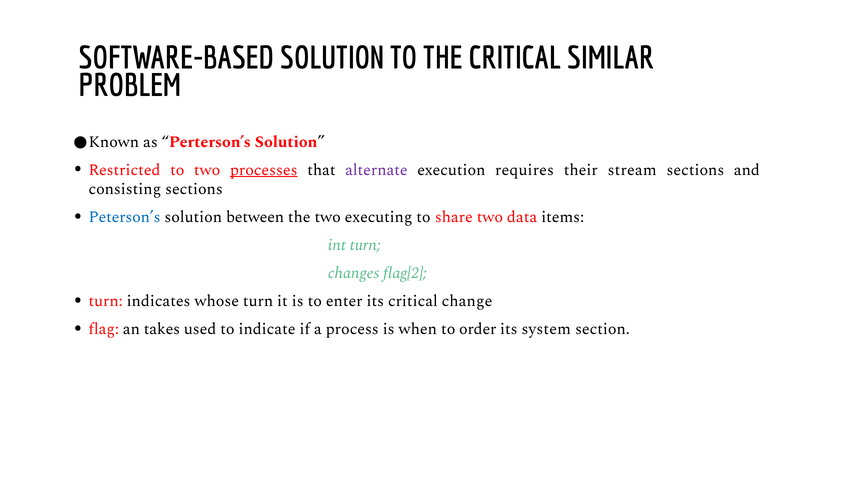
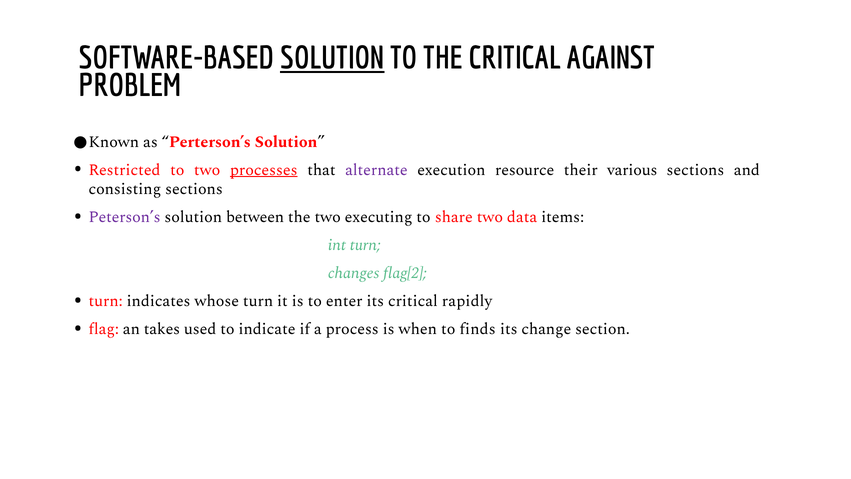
SOLUTION at (332, 58) underline: none -> present
SIMILAR: SIMILAR -> AGAINST
requires: requires -> resource
stream: stream -> various
Peterson’s colour: blue -> purple
change: change -> rapidly
order: order -> finds
system: system -> change
